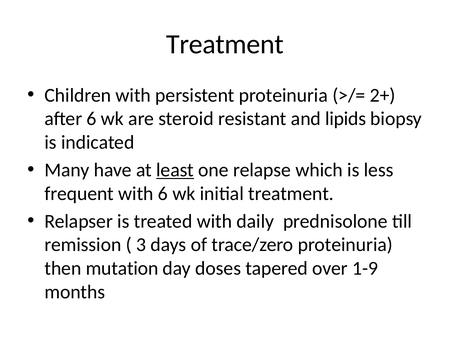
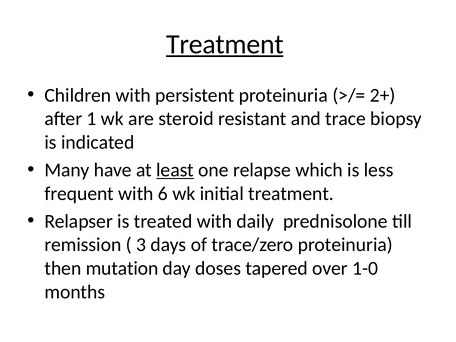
Treatment at (225, 44) underline: none -> present
after 6: 6 -> 1
lipids: lipids -> trace
1-9: 1-9 -> 1-0
